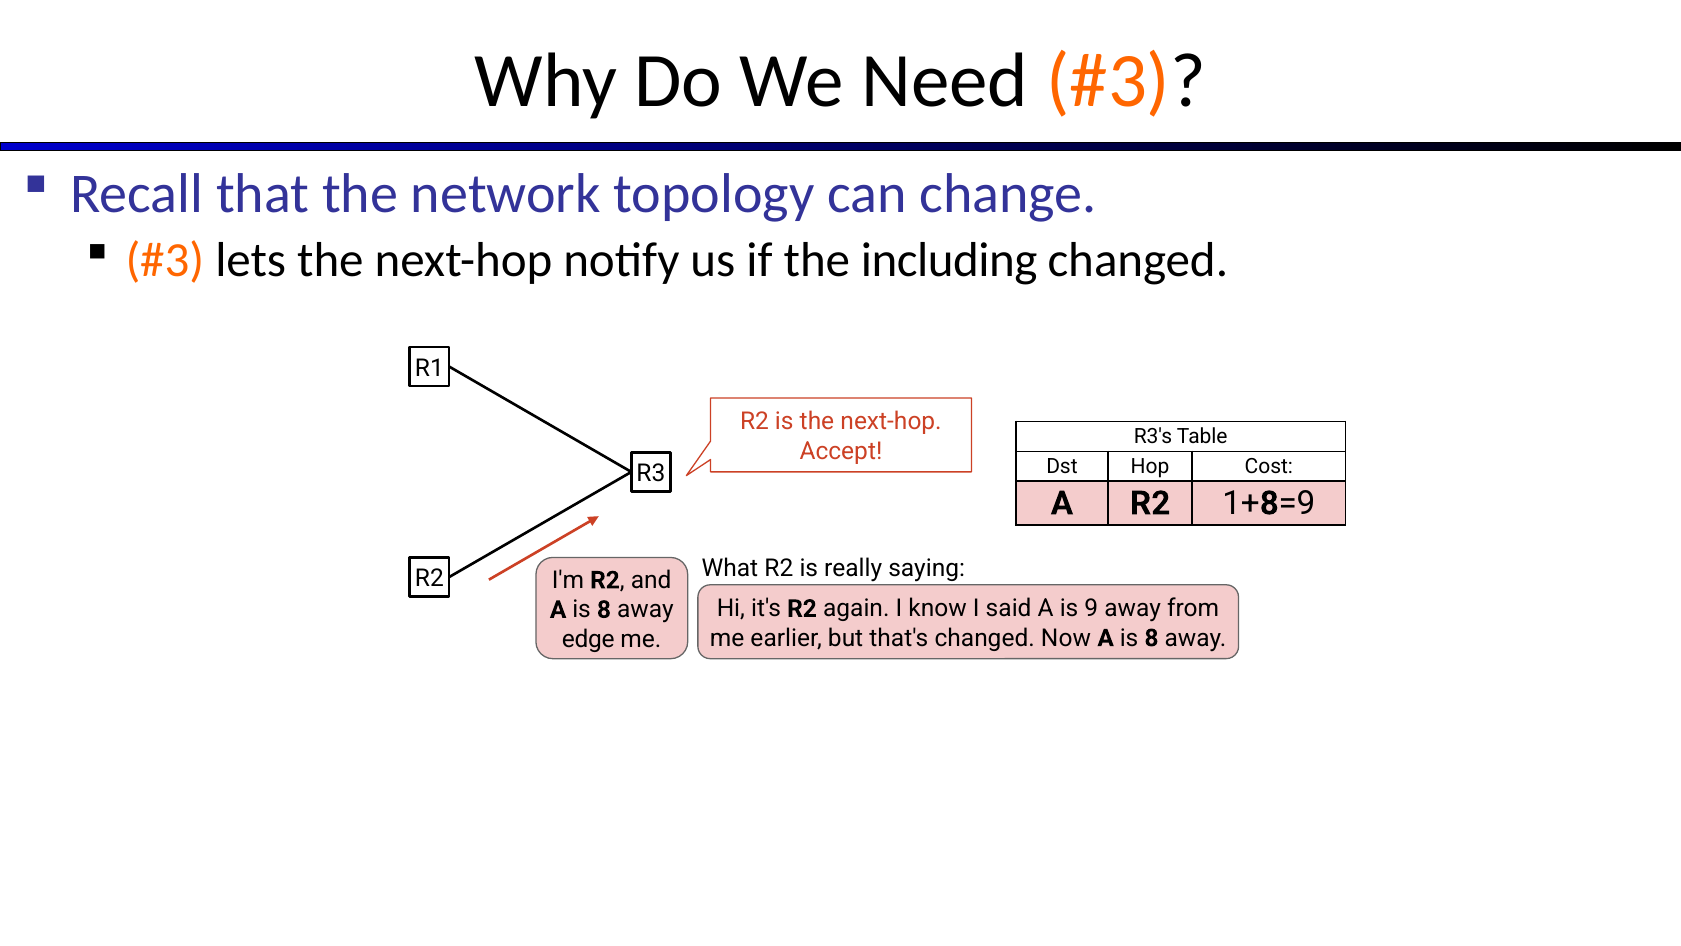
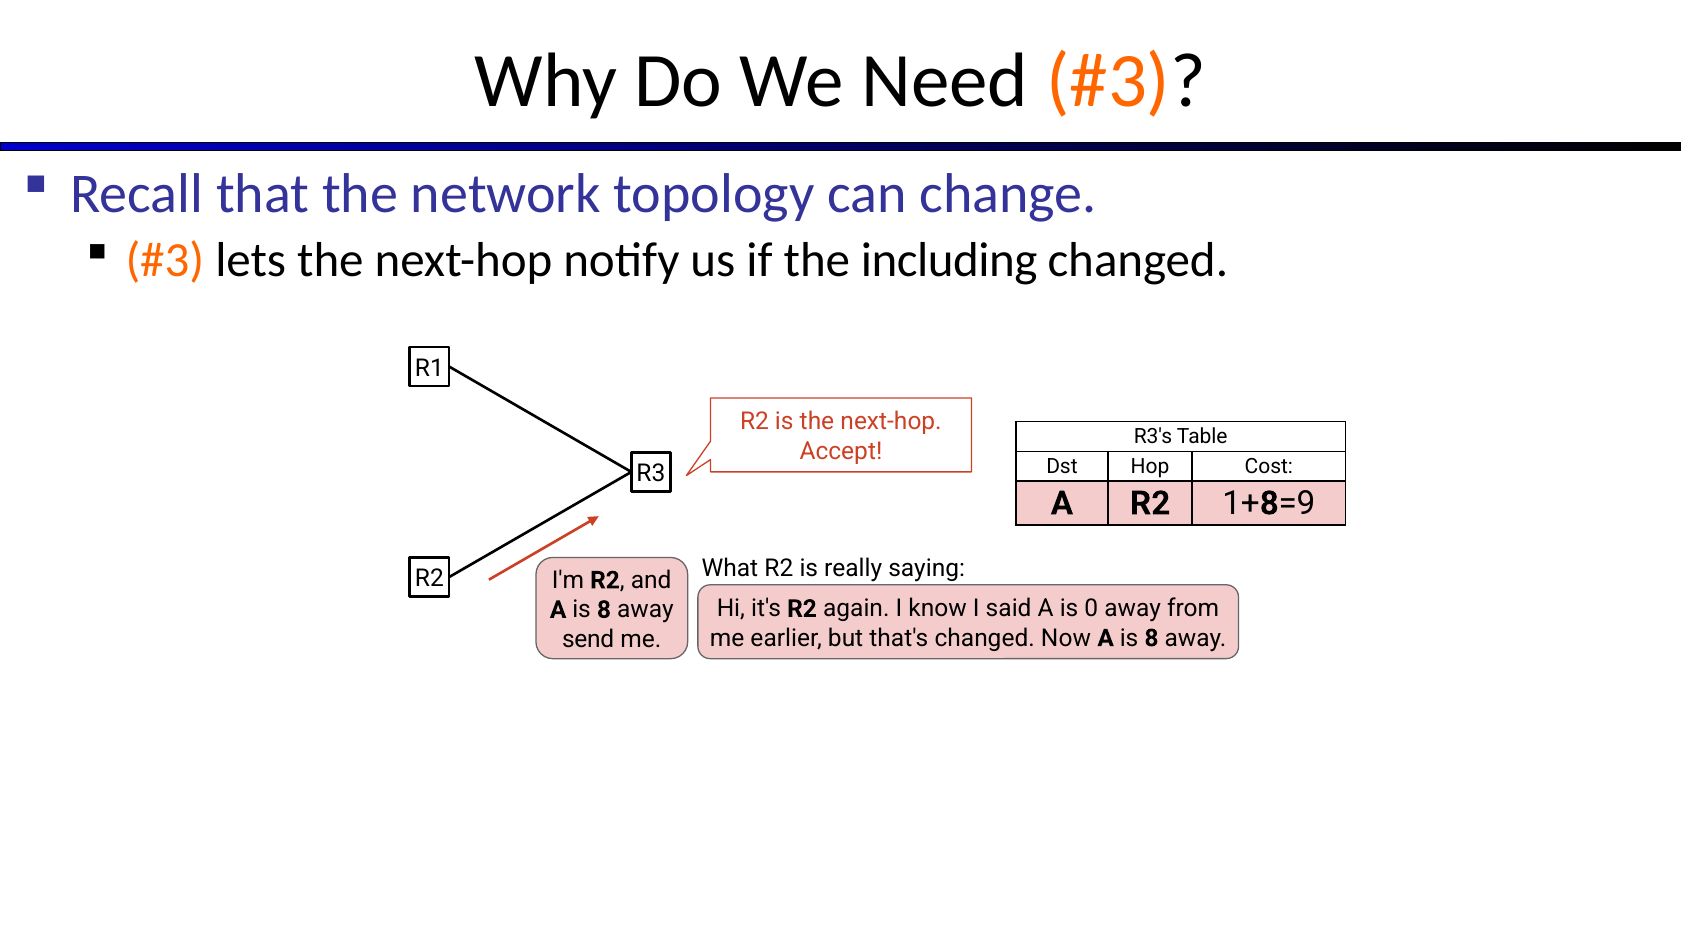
9: 9 -> 0
edge: edge -> send
